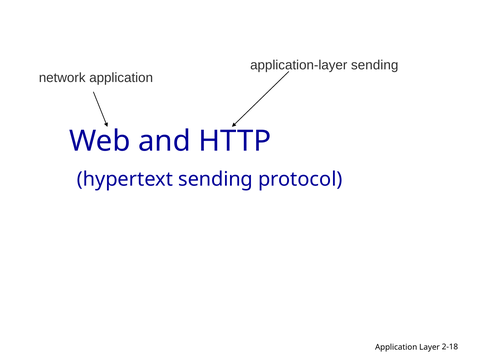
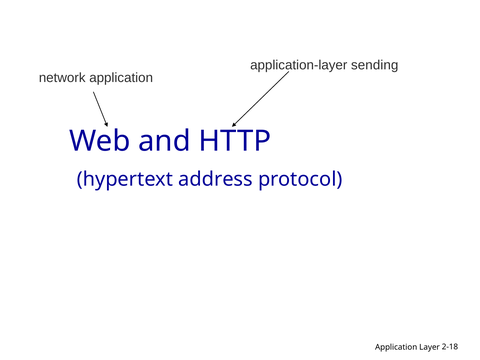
hypertext sending: sending -> address
